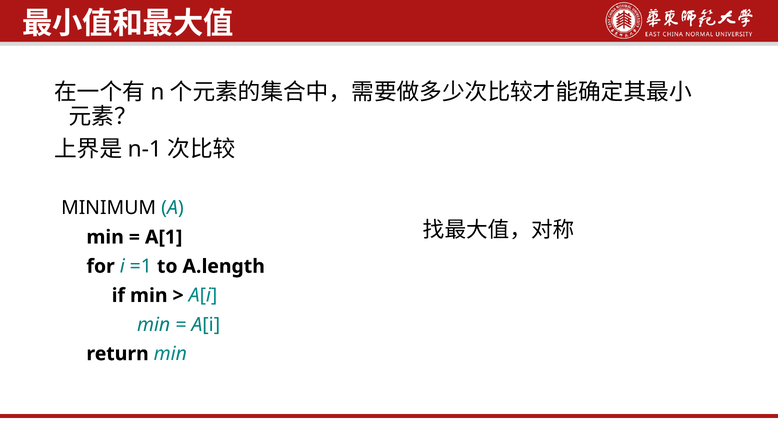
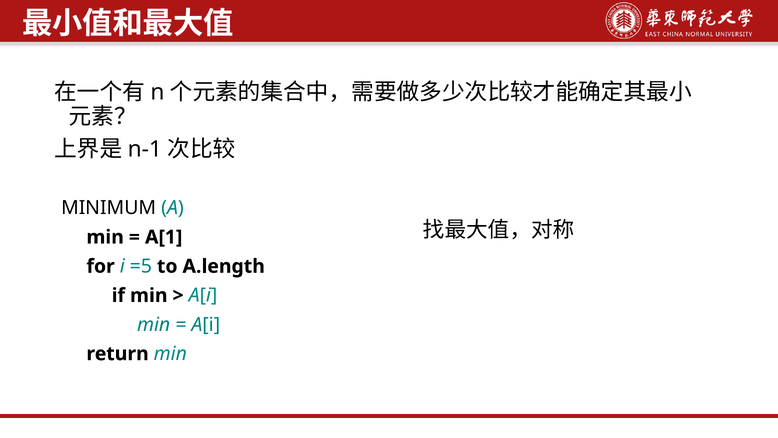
=1: =1 -> =5
